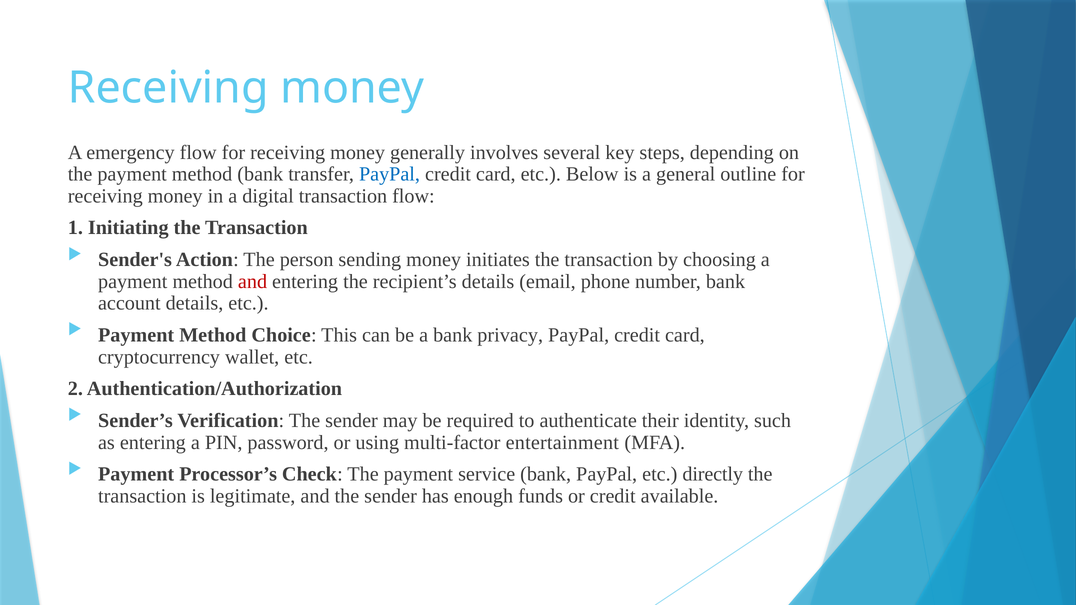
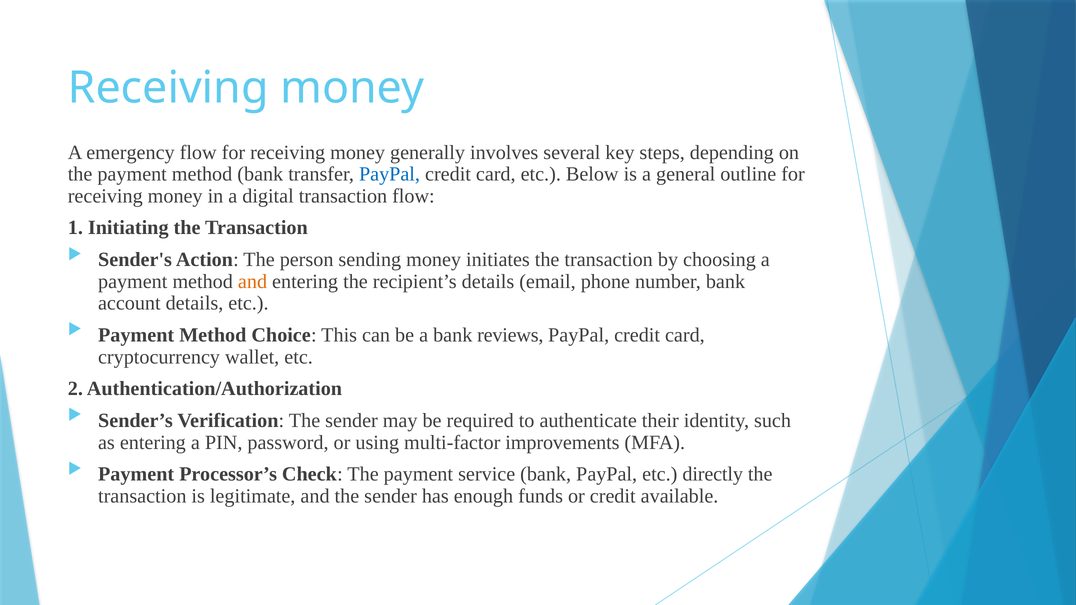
and at (253, 282) colour: red -> orange
privacy: privacy -> reviews
entertainment: entertainment -> improvements
